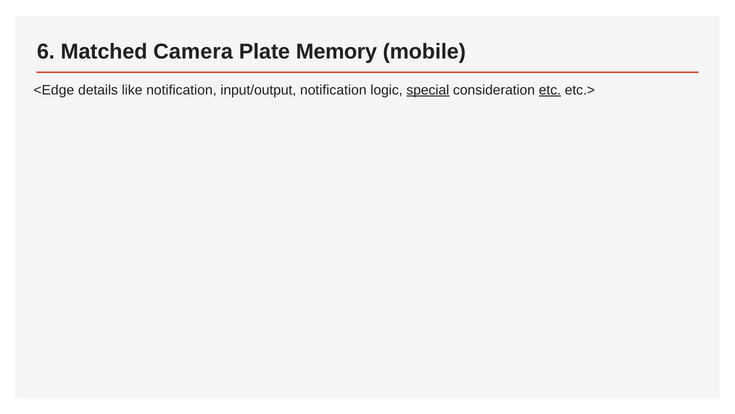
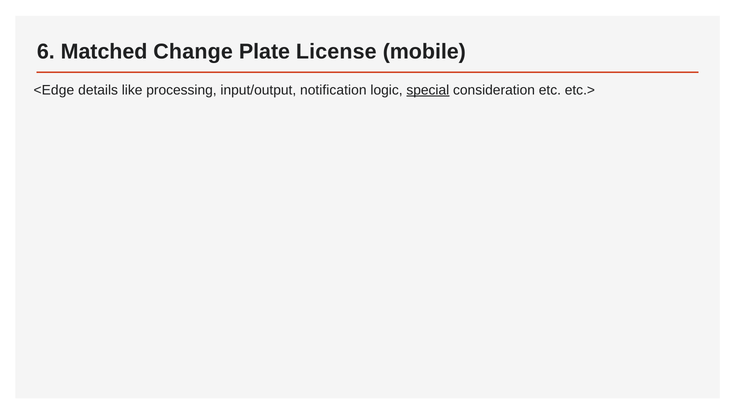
Camera: Camera -> Change
Memory: Memory -> License
like notification: notification -> processing
etc underline: present -> none
